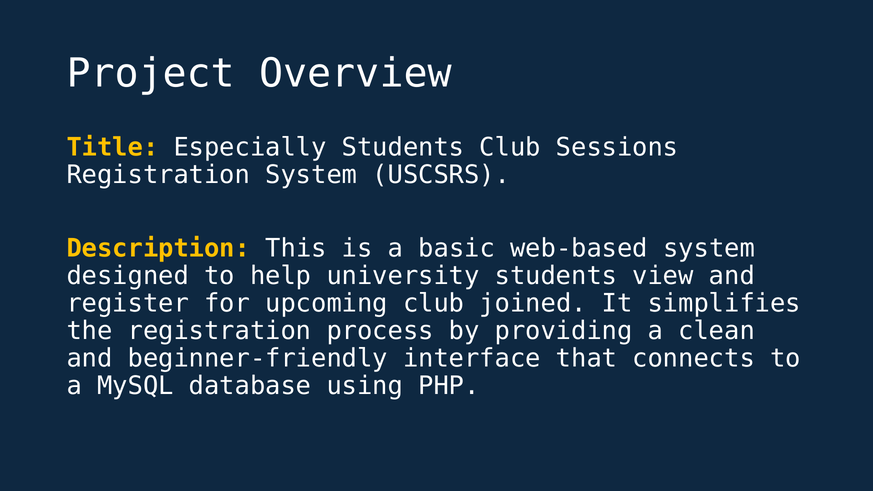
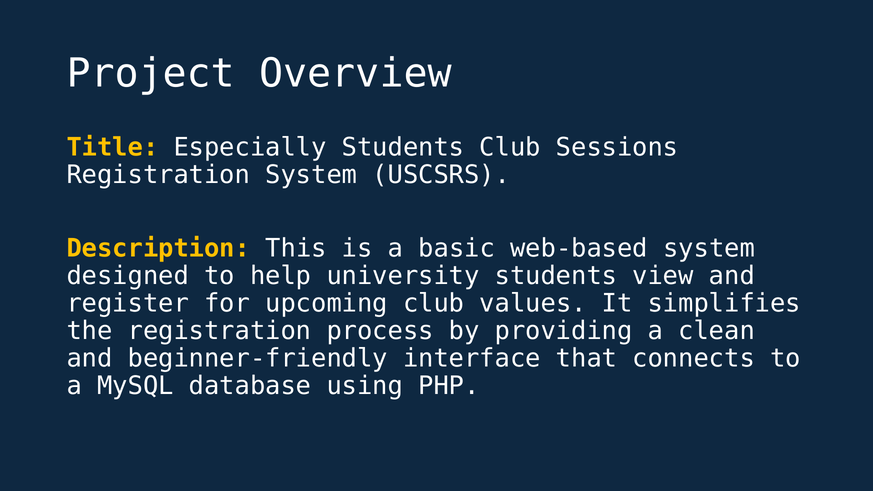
joined: joined -> values
